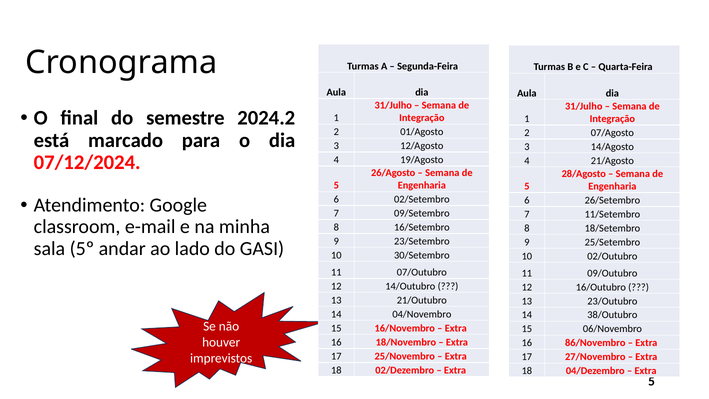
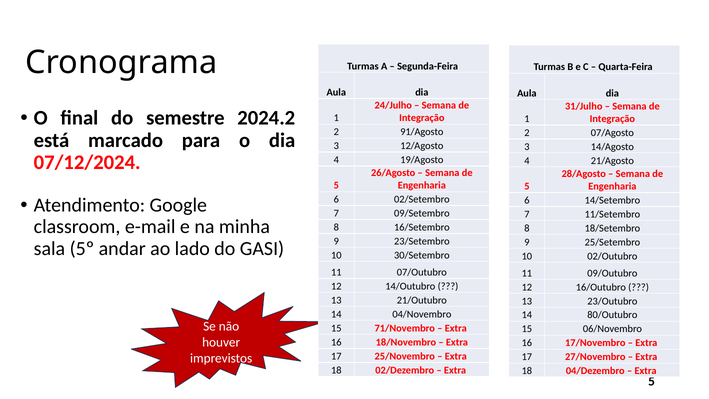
31/Julho at (393, 105): 31/Julho -> 24/Julho
01/Agosto: 01/Agosto -> 91/Agosto
26/Setembro: 26/Setembro -> 14/Setembro
38/Outubro: 38/Outubro -> 80/Outubro
16/Novembro: 16/Novembro -> 71/Novembro
86/Novembro: 86/Novembro -> 17/Novembro
